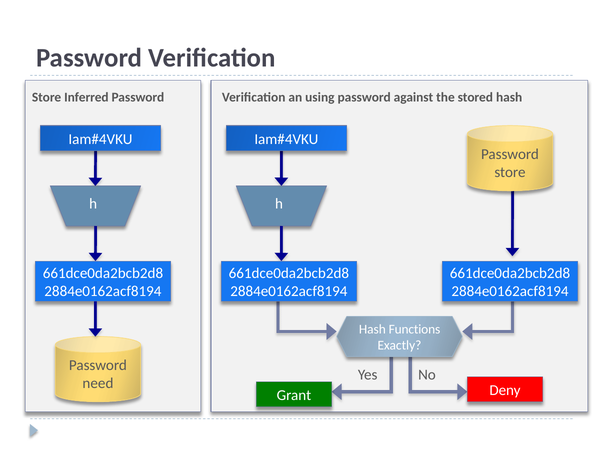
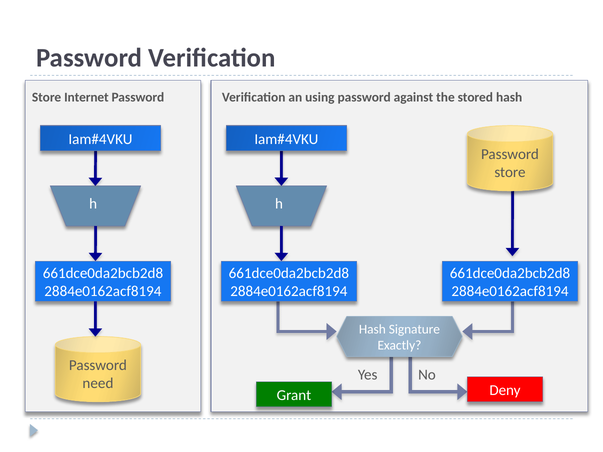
Inferred: Inferred -> Internet
Functions: Functions -> Signature
